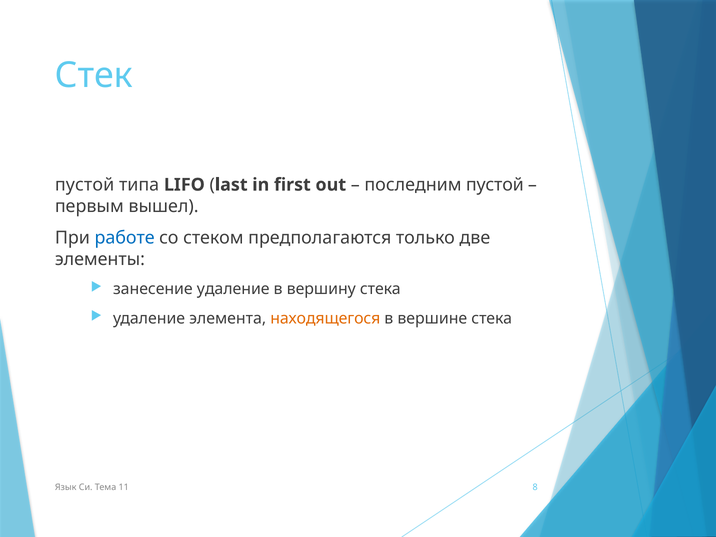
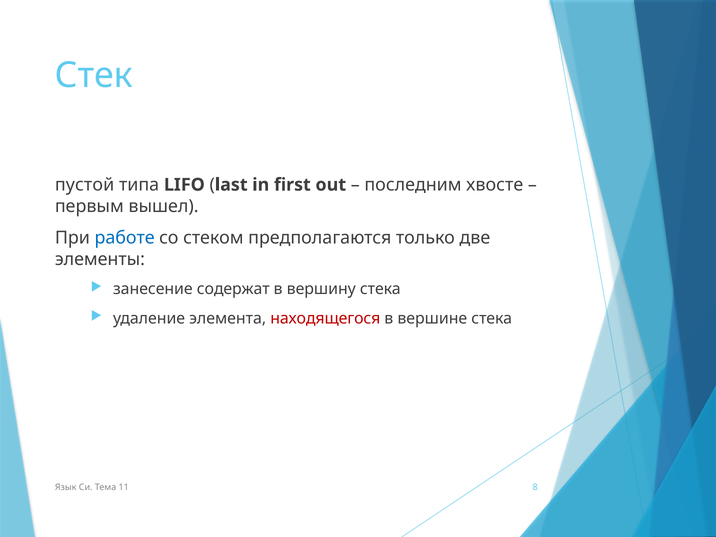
последним пустой: пустой -> хвосте
занесение удаление: удаление -> содержат
находящегося colour: orange -> red
